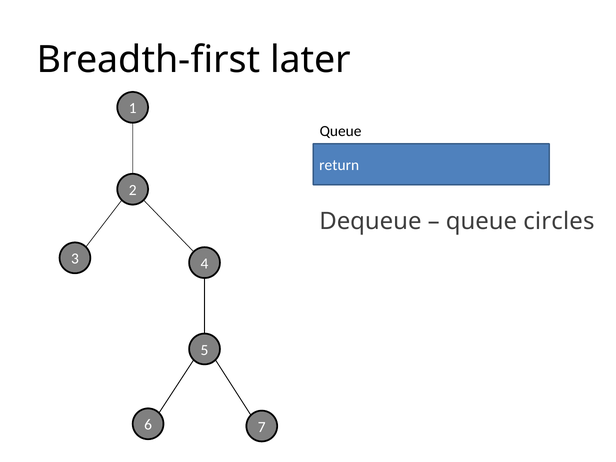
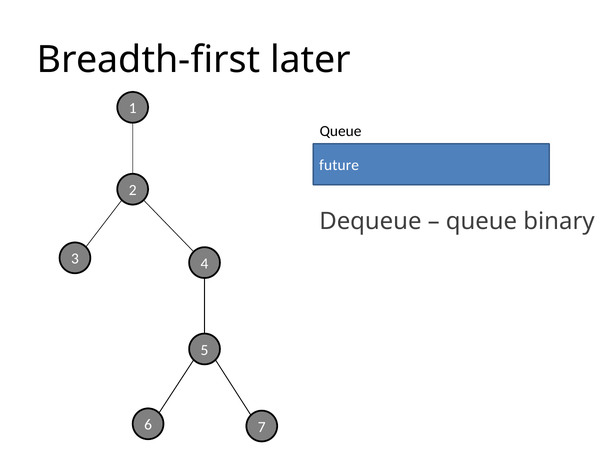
return: return -> future
circles: circles -> binary
